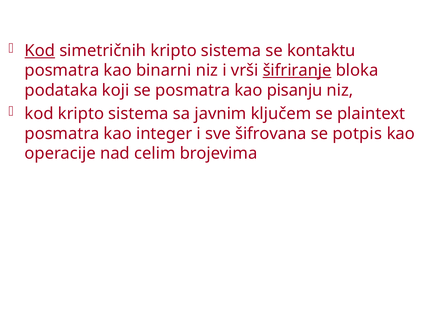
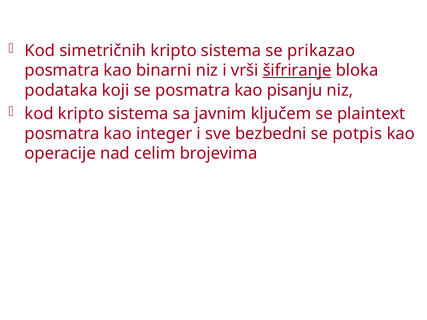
Kod at (40, 51) underline: present -> none
kontaktu: kontaktu -> prikazao
šifrovana: šifrovana -> bezbedni
